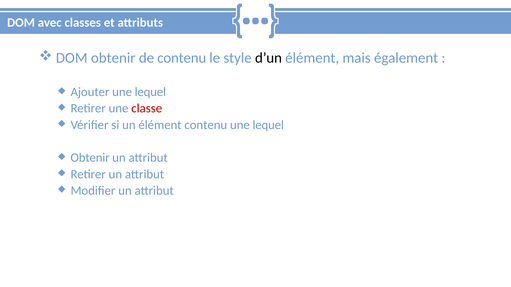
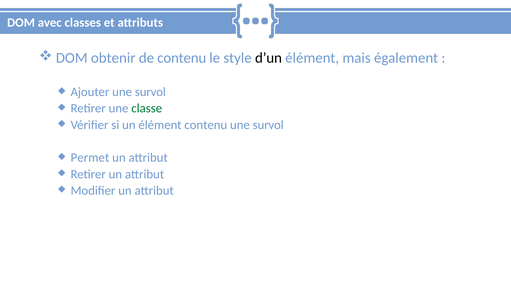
Ajouter une lequel: lequel -> survol
classe colour: red -> green
lequel at (268, 125): lequel -> survol
Obtenir at (90, 158): Obtenir -> Permet
